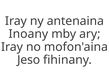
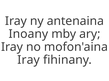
Jeso at (29, 60): Jeso -> Iray
